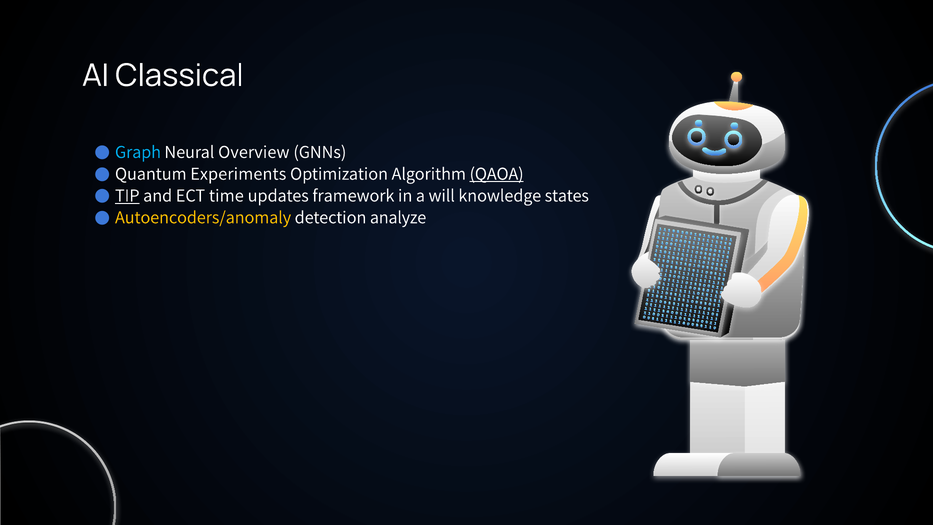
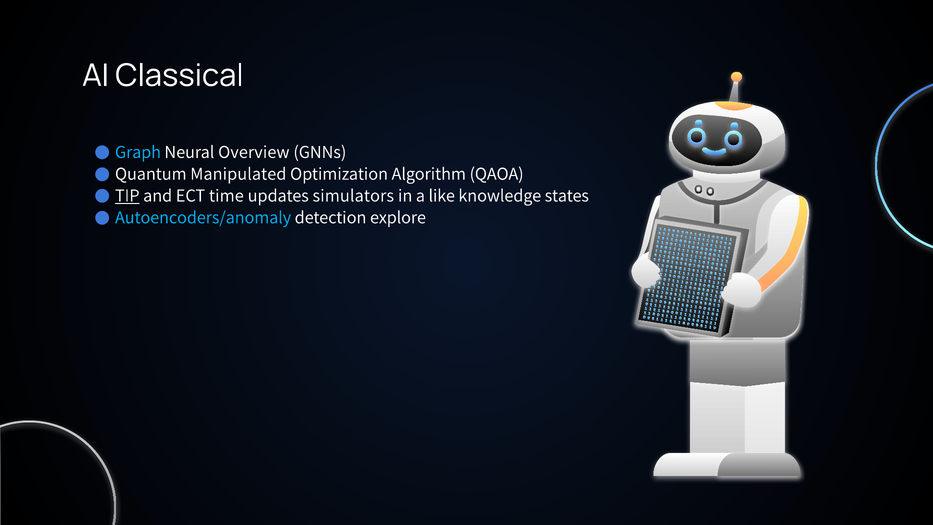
Experiments: Experiments -> Manipulated
QAOA underline: present -> none
framework: framework -> simulators
will: will -> like
Autoencoders/anomaly colour: yellow -> light blue
analyze: analyze -> explore
